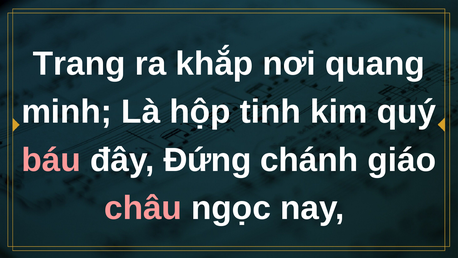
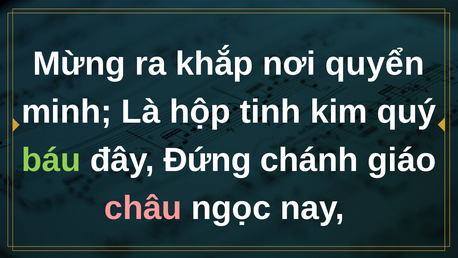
Trang: Trang -> Mừng
quang: quang -> quyển
báu colour: pink -> light green
